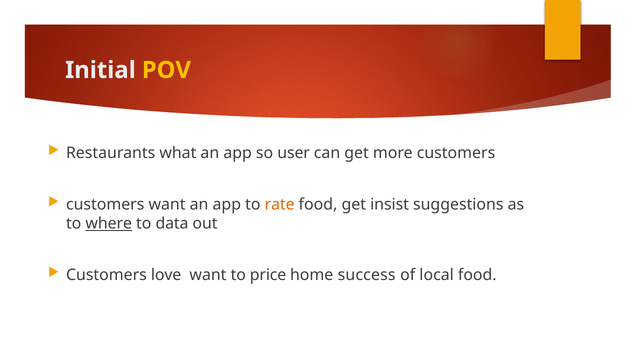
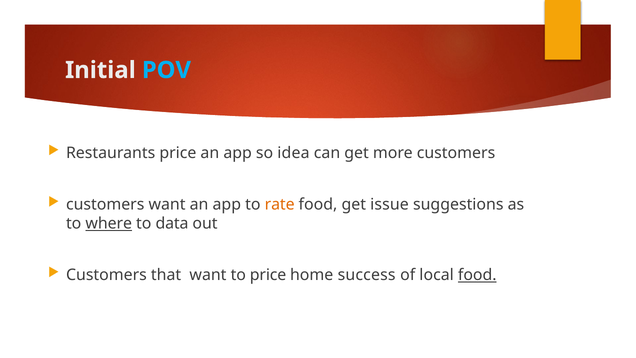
POV colour: yellow -> light blue
Restaurants what: what -> price
user: user -> idea
insist: insist -> issue
love: love -> that
food at (477, 275) underline: none -> present
